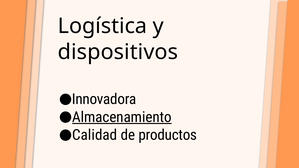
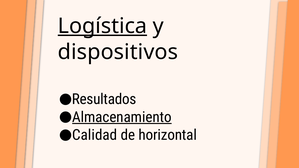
Logística underline: none -> present
Innovadora: Innovadora -> Resultados
productos: productos -> horizontal
